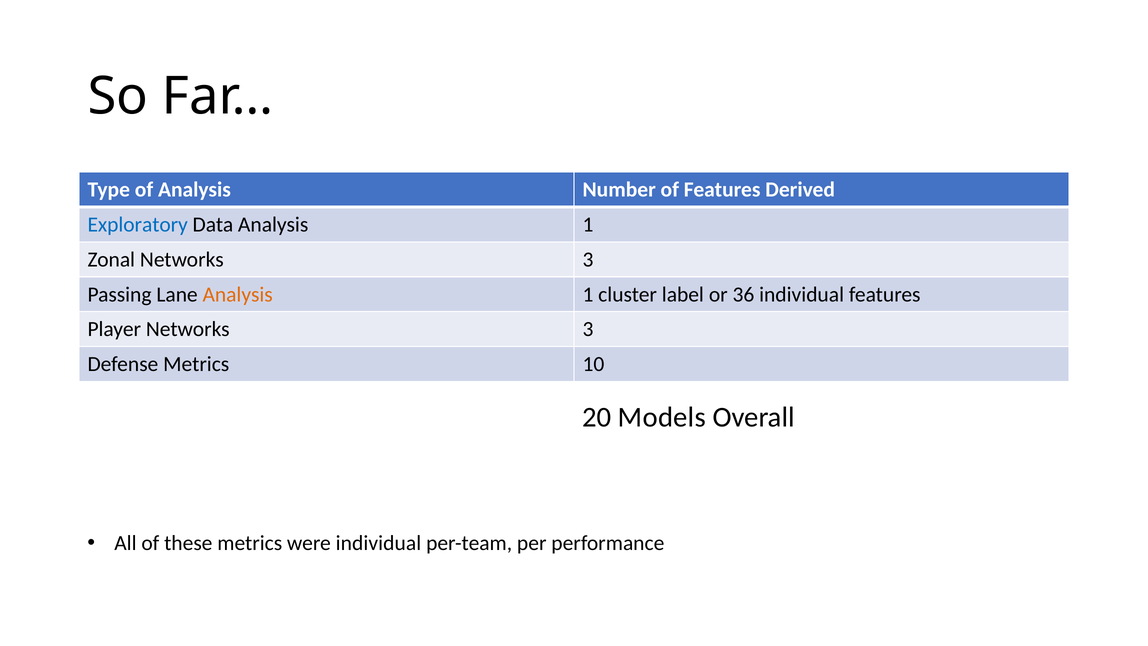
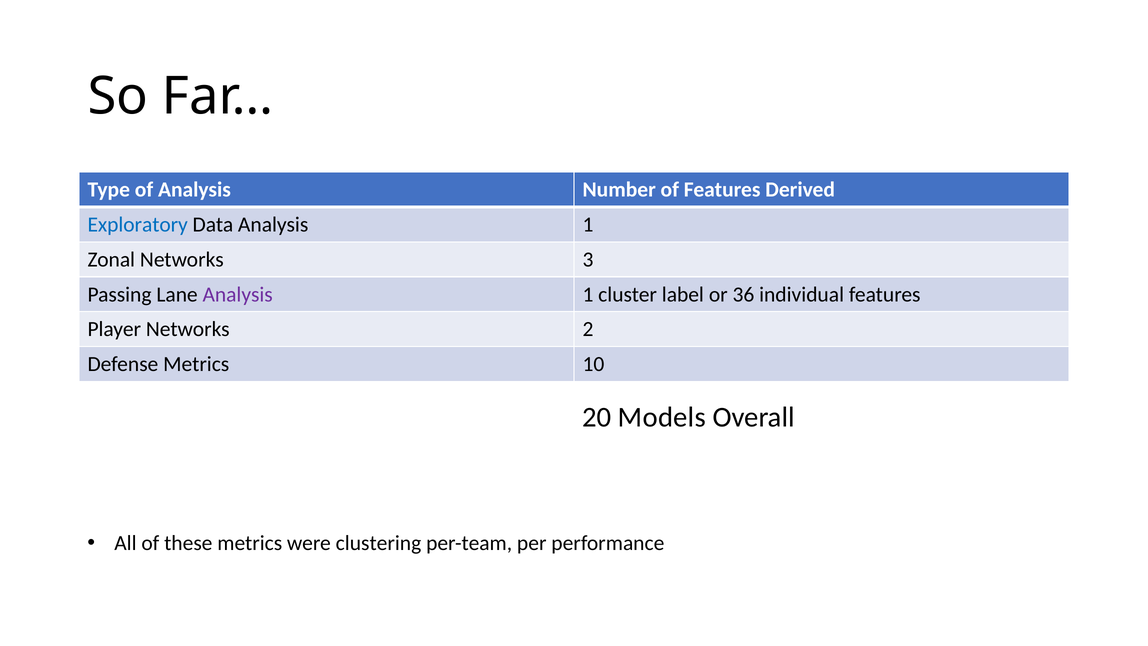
Analysis at (238, 294) colour: orange -> purple
Player Networks 3: 3 -> 2
were individual: individual -> clustering
